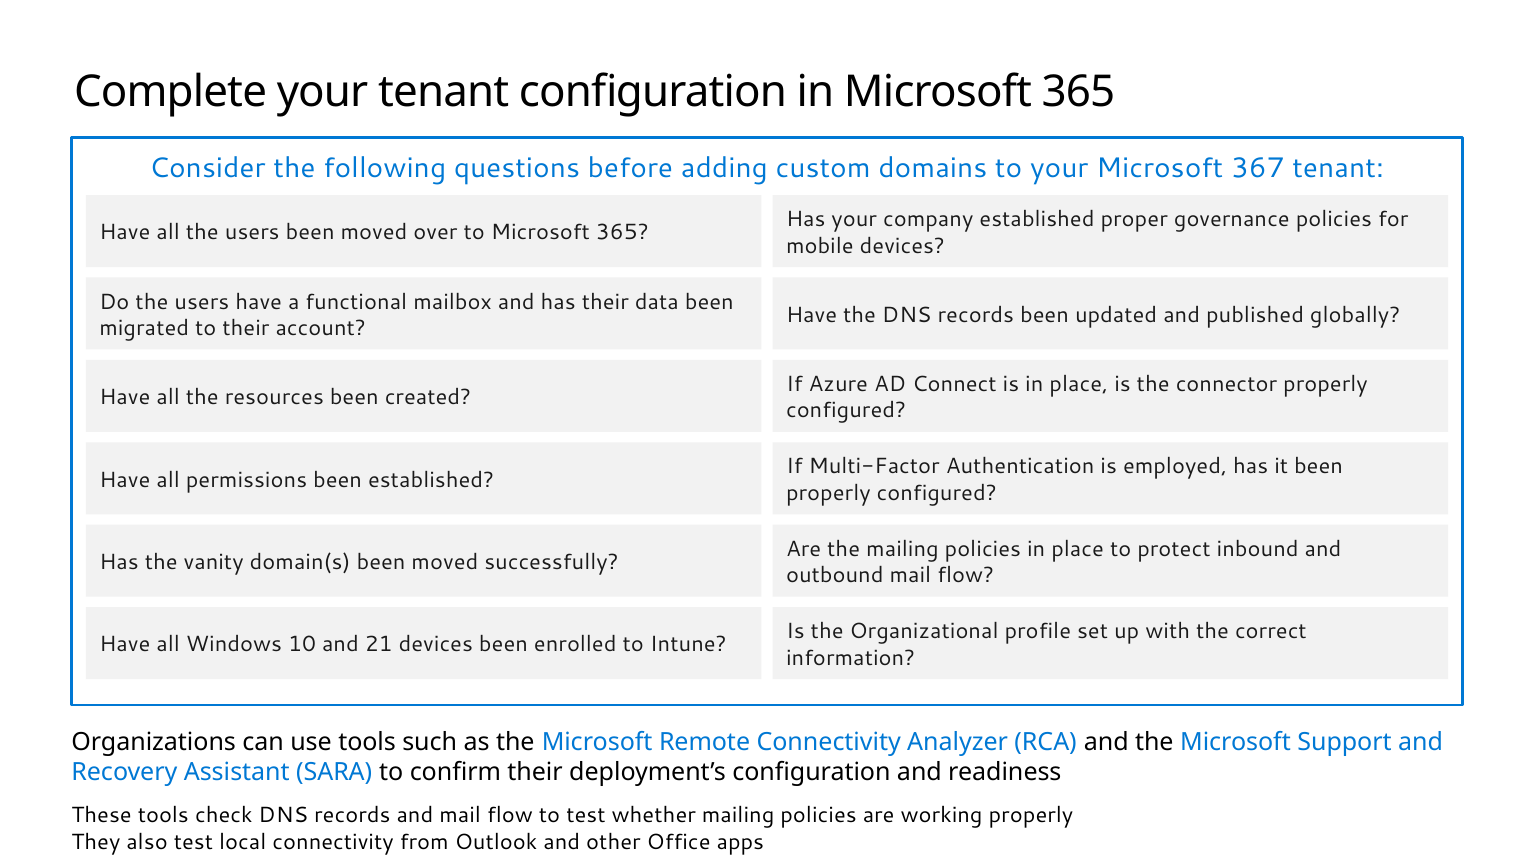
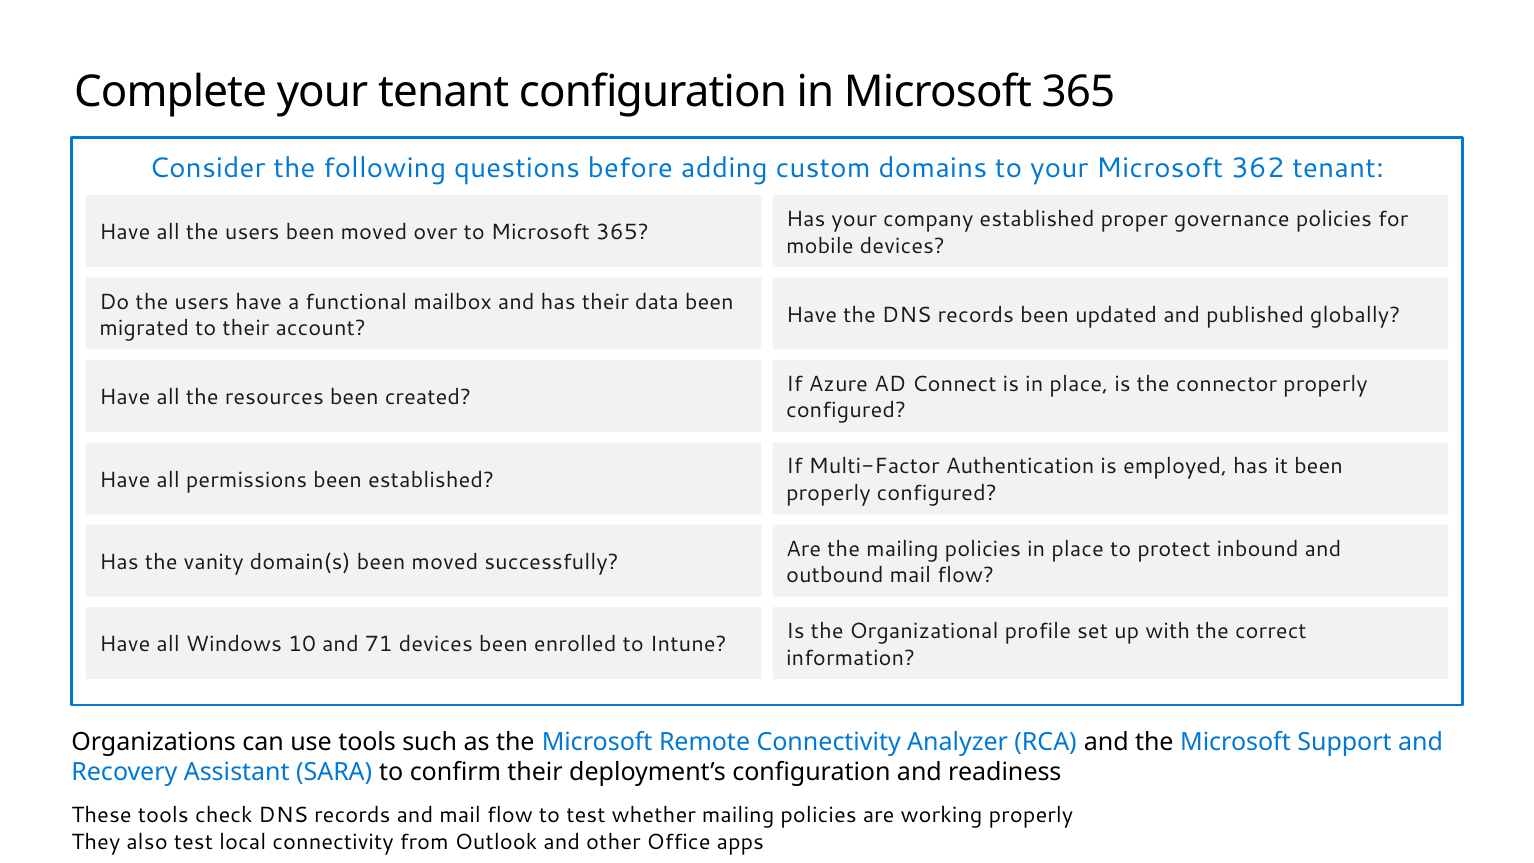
367: 367 -> 362
21: 21 -> 71
